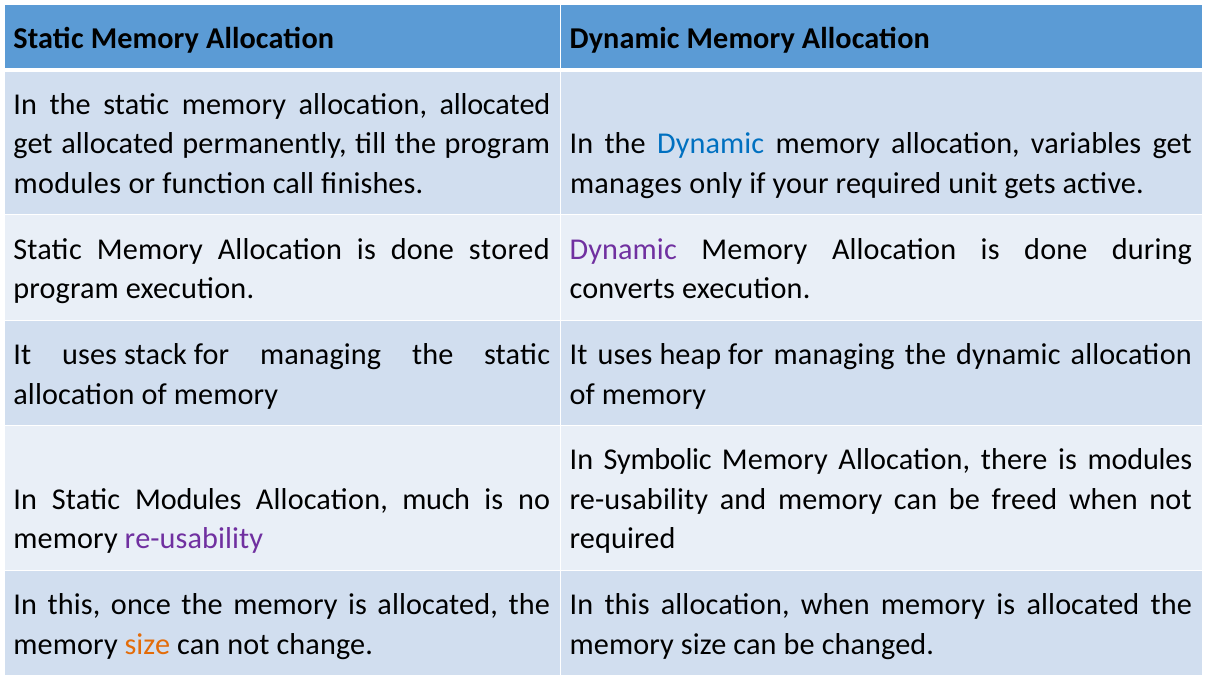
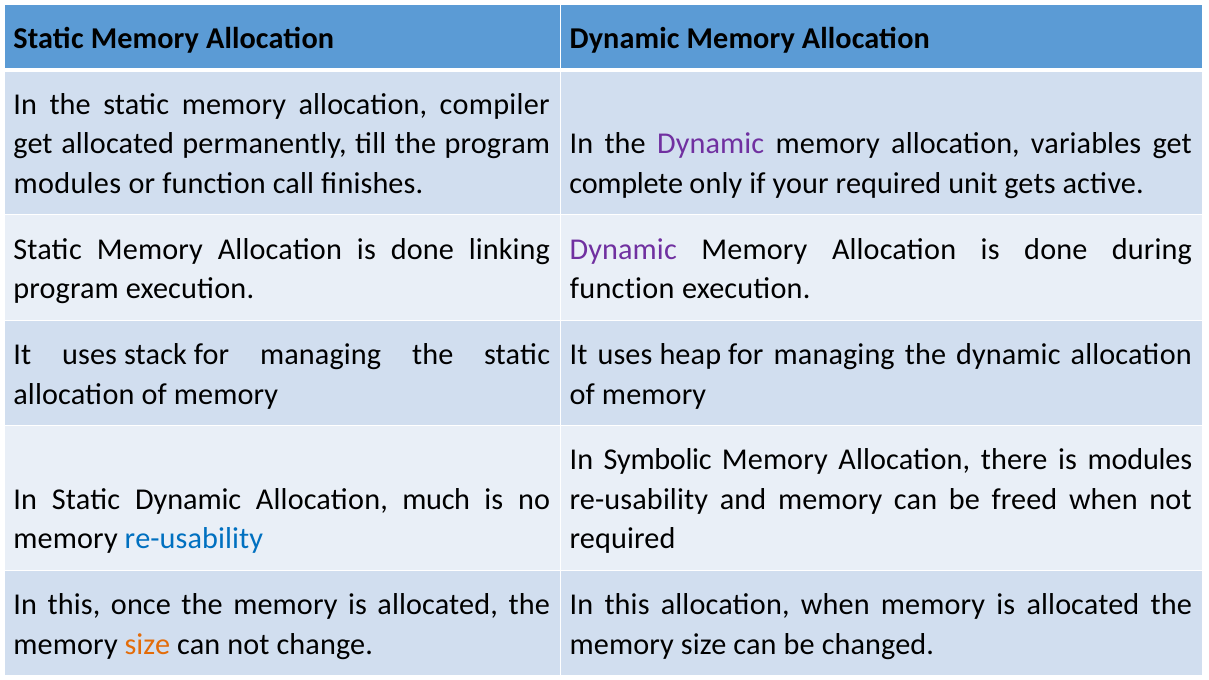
allocation allocated: allocated -> compiler
Dynamic at (711, 144) colour: blue -> purple
manages: manages -> complete
stored: stored -> linking
converts at (622, 289): converts -> function
Static Modules: Modules -> Dynamic
re-usability at (194, 539) colour: purple -> blue
